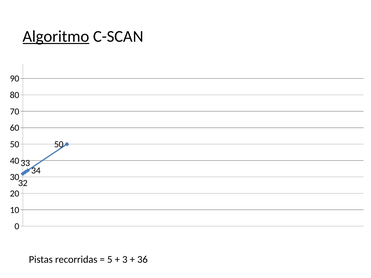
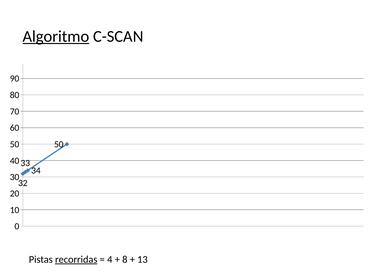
recorridas underline: none -> present
5: 5 -> 4
3: 3 -> 8
36: 36 -> 13
